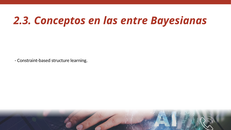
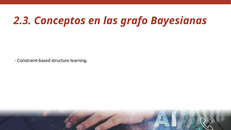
entre: entre -> grafo
